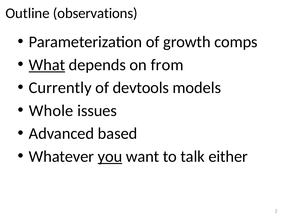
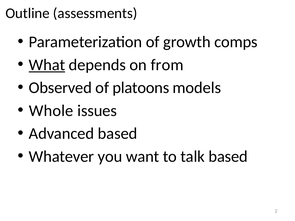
observations: observations -> assessments
Currently: Currently -> Observed
devtools: devtools -> platoons
you underline: present -> none
talk either: either -> based
